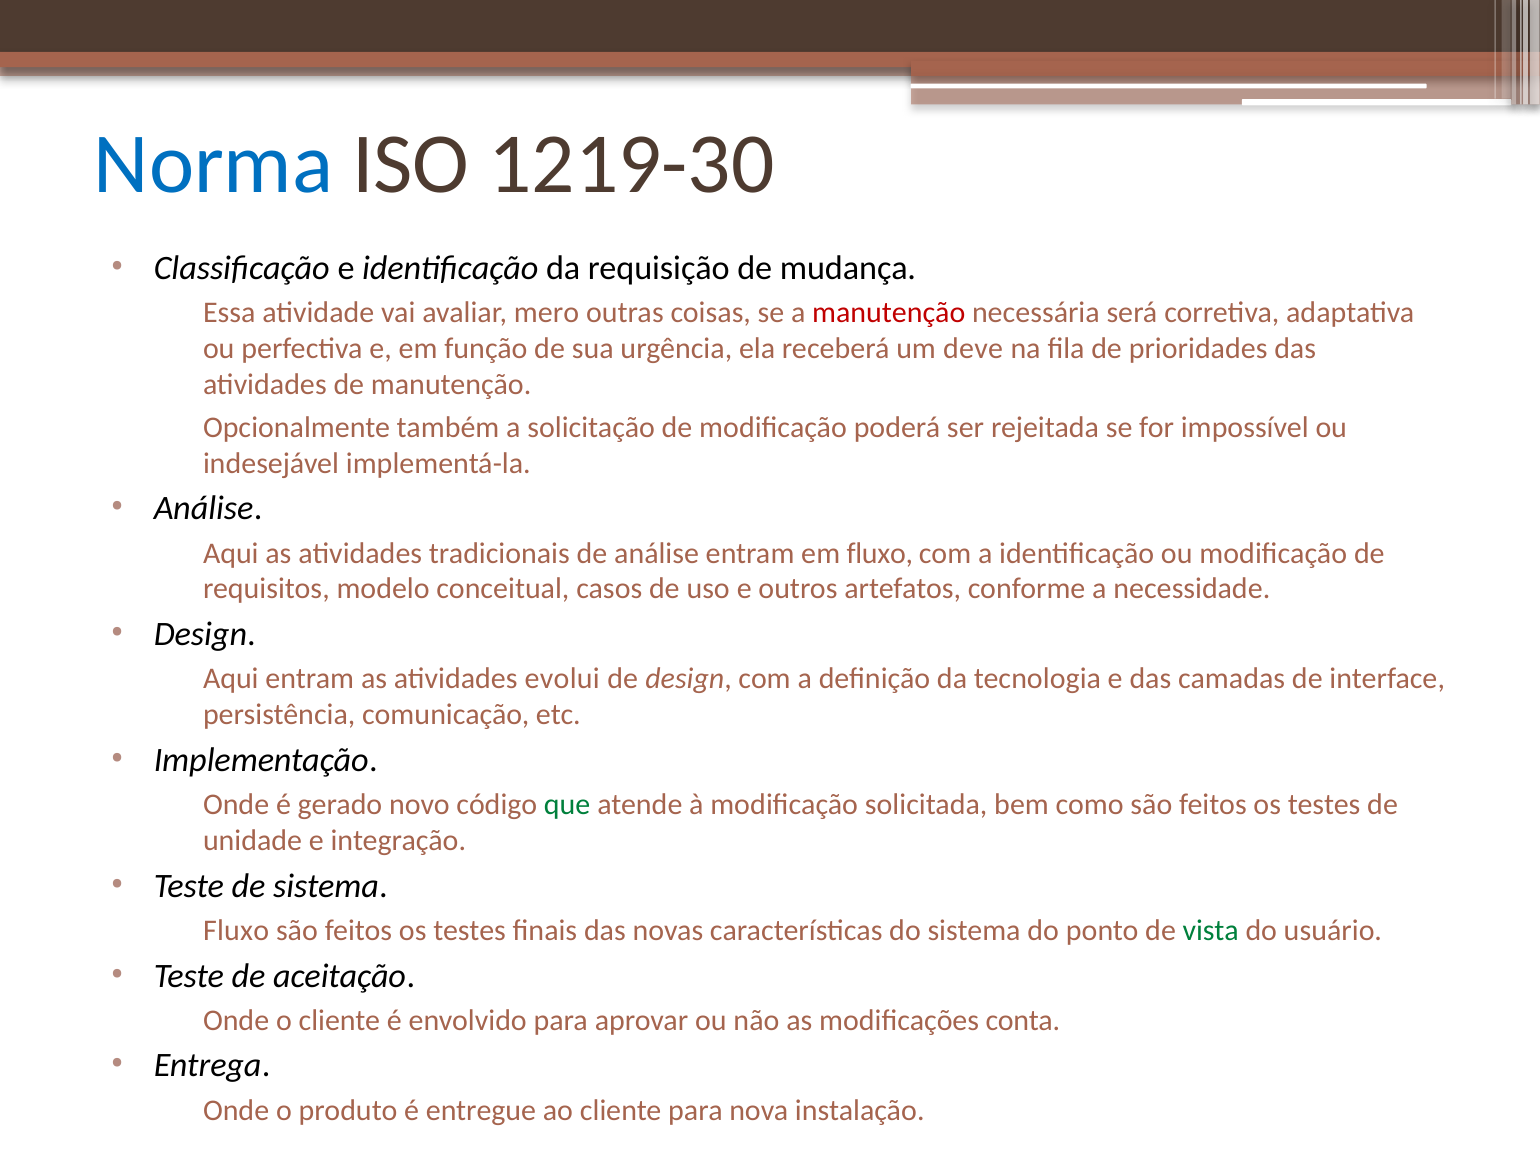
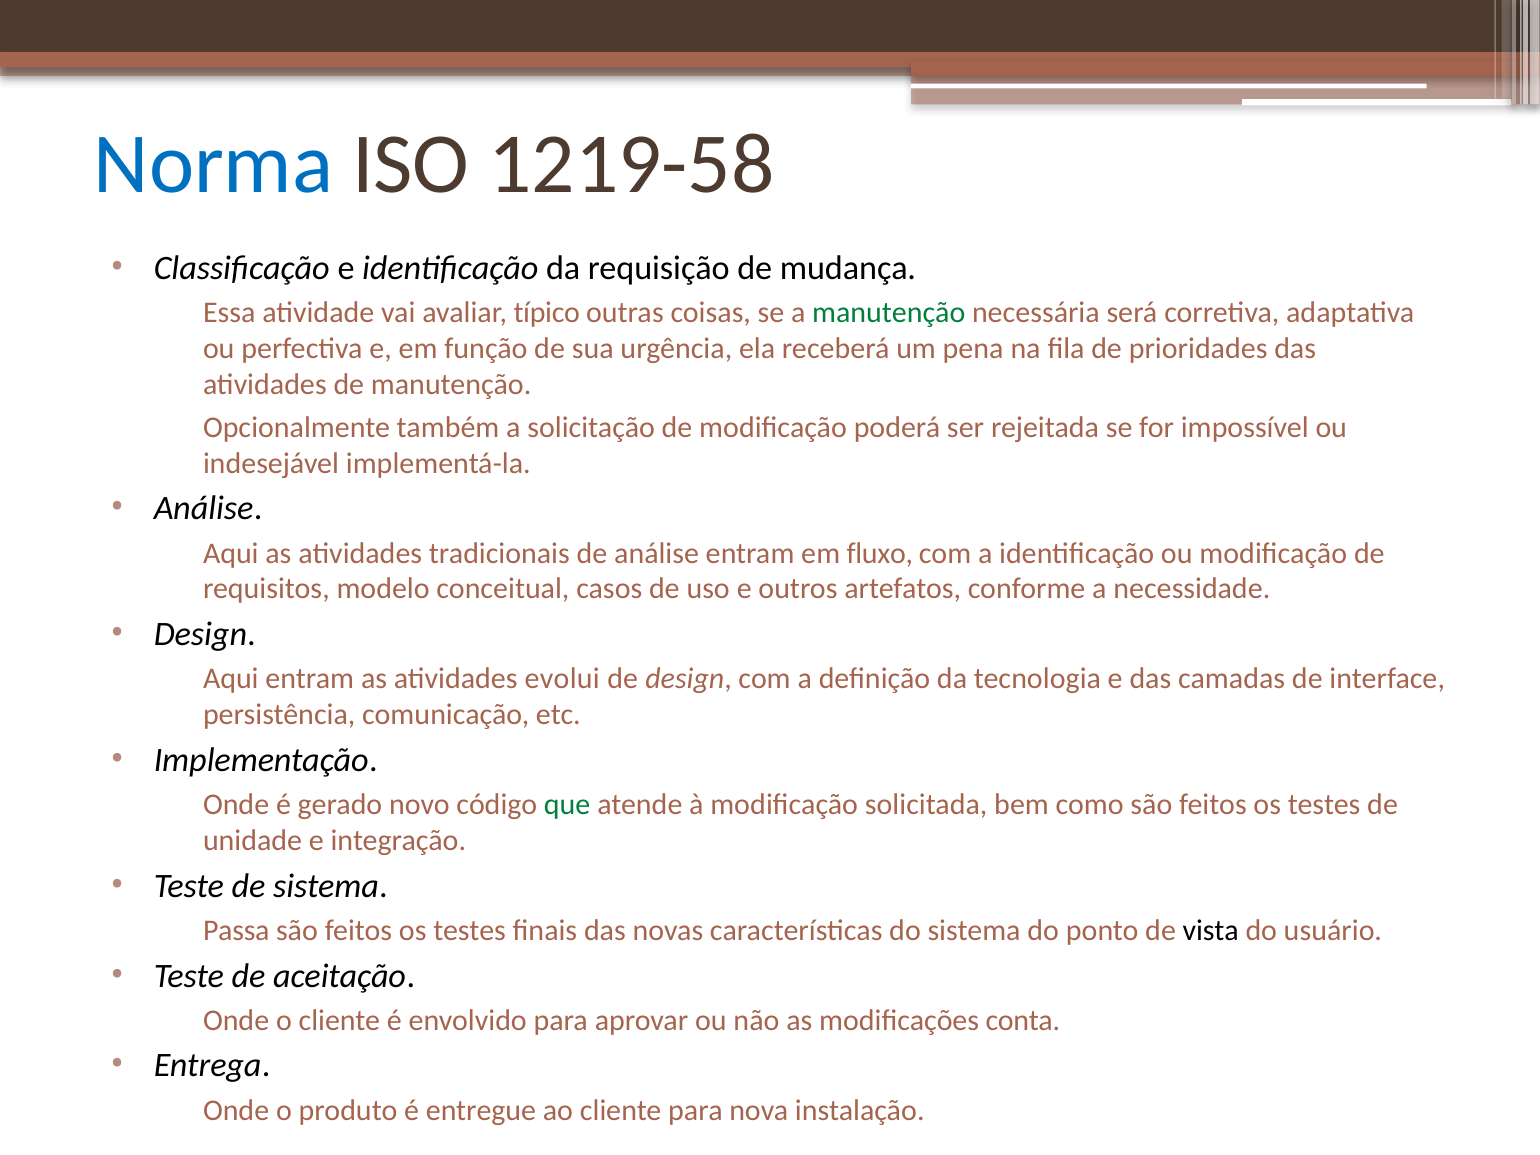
1219-30: 1219-30 -> 1219-58
mero: mero -> típico
manutenção at (889, 313) colour: red -> green
deve: deve -> pena
Fluxo at (236, 931): Fluxo -> Passa
vista colour: green -> black
